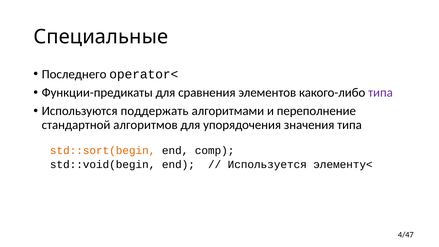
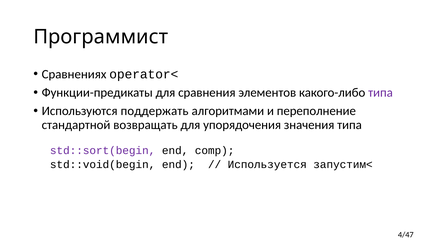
Специальные: Специальные -> Программист
Последнего: Последнего -> Сравнениях
алгоритмов: алгоритмов -> возвращать
std::sort(begin colour: orange -> purple
элементу<: элементу< -> запустим<
